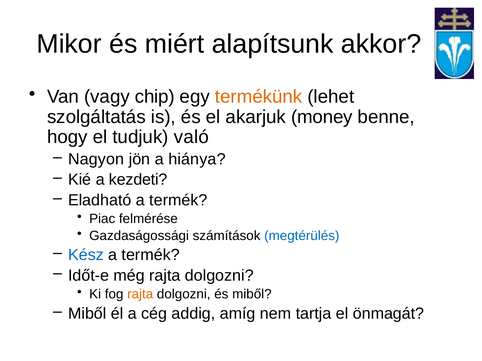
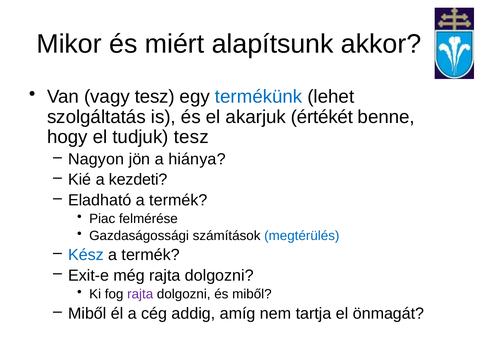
vagy chip: chip -> tesz
termékünk colour: orange -> blue
money: money -> értékét
tudjuk való: való -> tesz
Időt-e: Időt-e -> Exit-e
rajta at (140, 294) colour: orange -> purple
